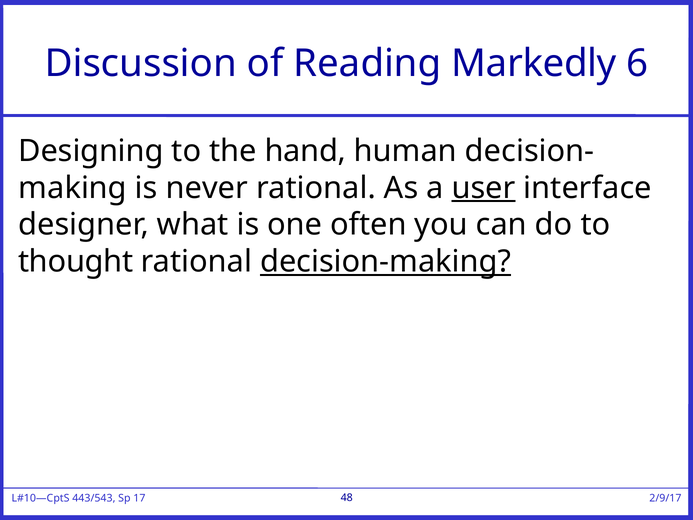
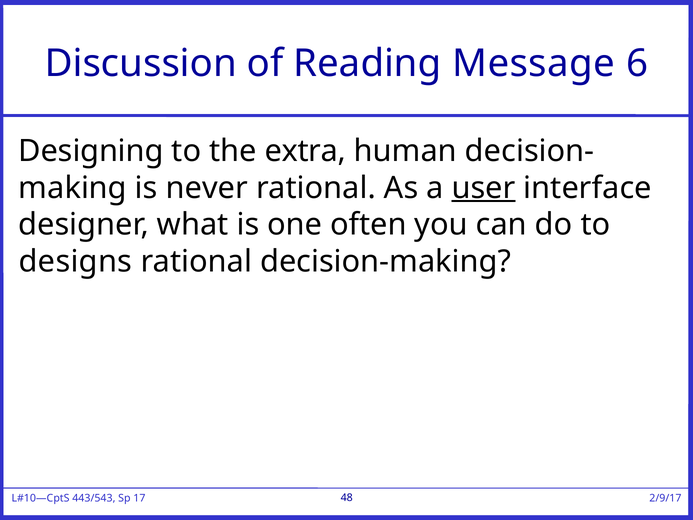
Markedly: Markedly -> Message
hand: hand -> extra
thought: thought -> designs
decision-making underline: present -> none
